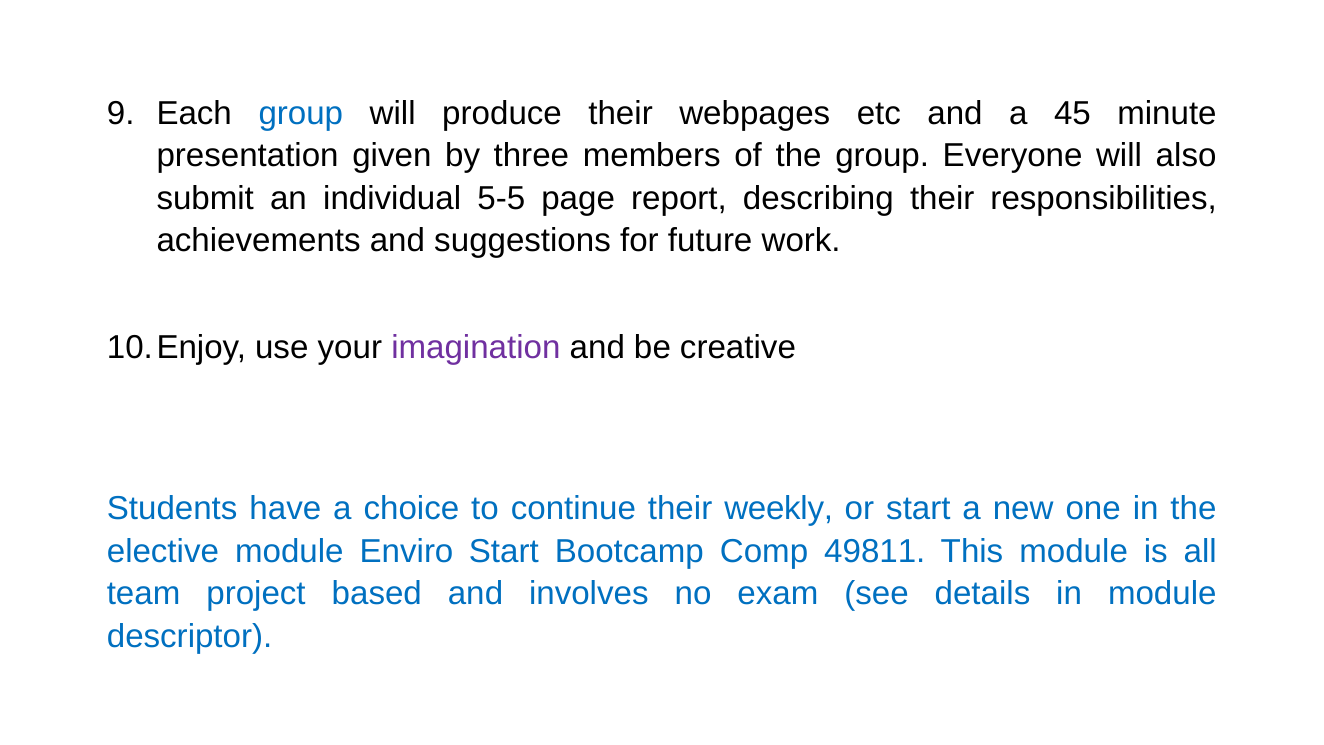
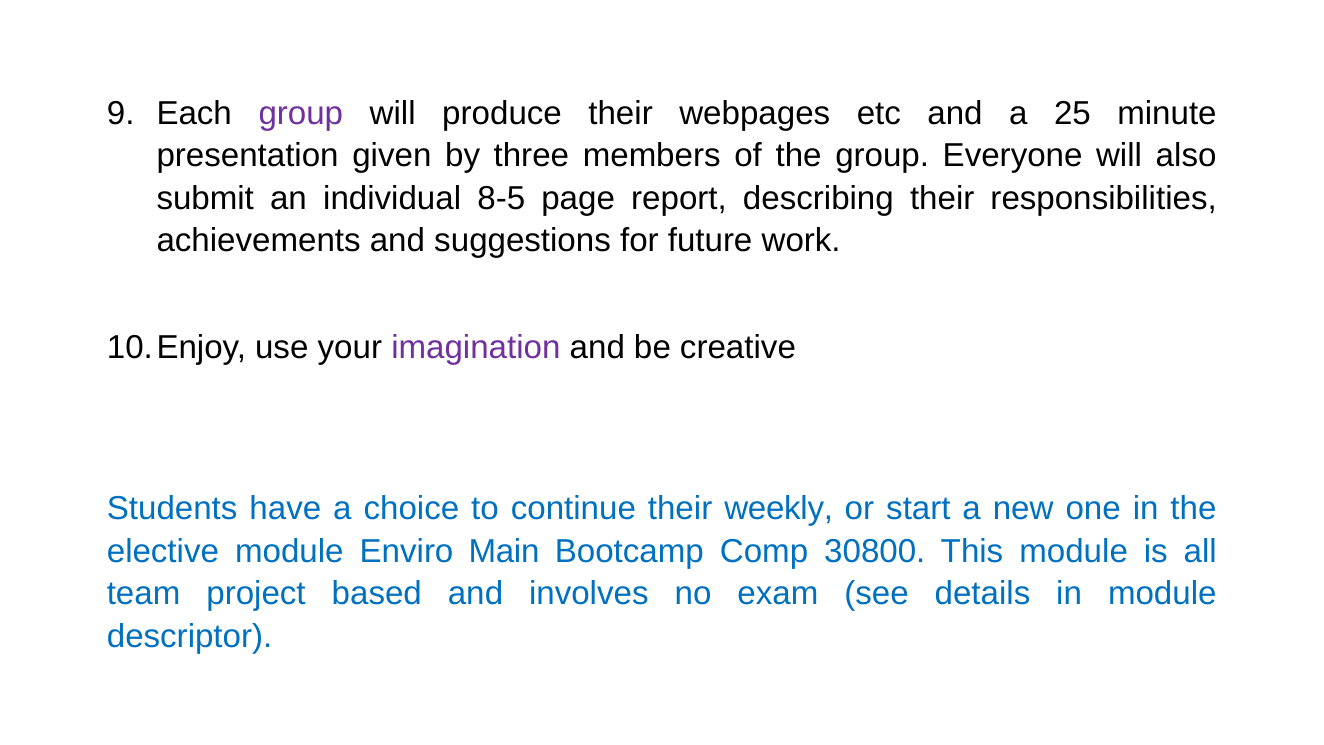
group at (301, 113) colour: blue -> purple
45: 45 -> 25
5-5: 5-5 -> 8-5
Enviro Start: Start -> Main
49811: 49811 -> 30800
